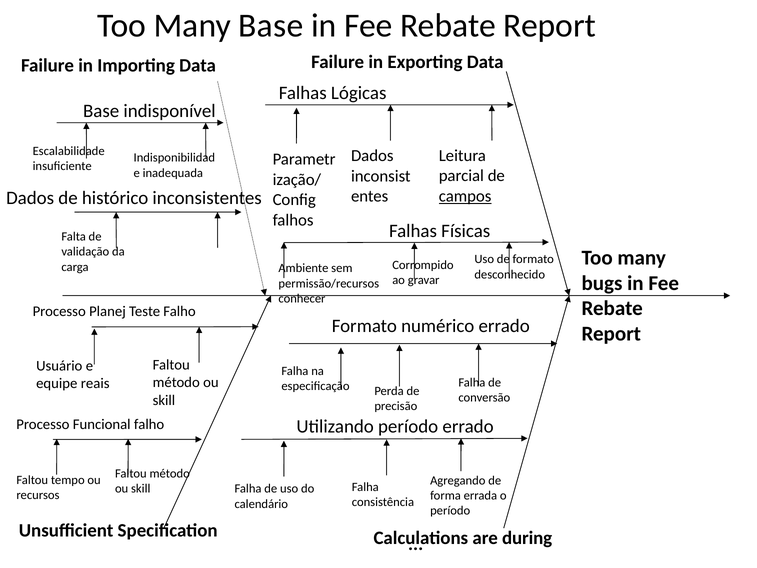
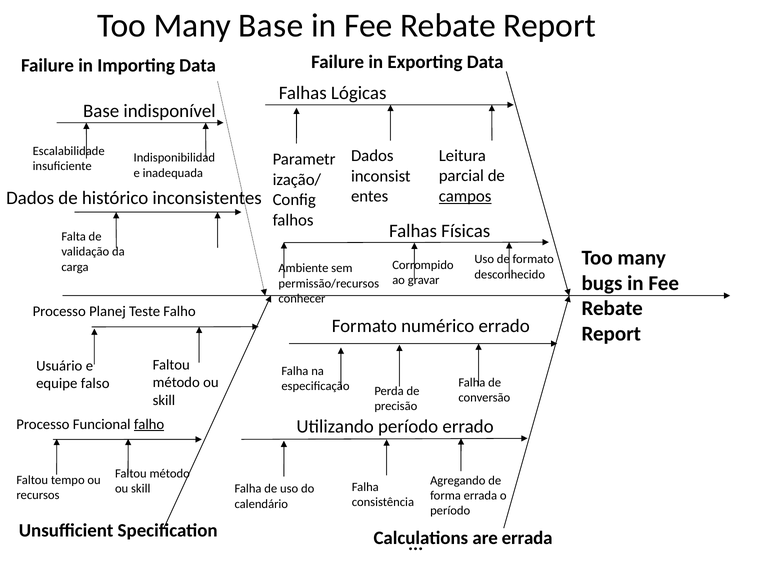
reais: reais -> falso
falho at (149, 424) underline: none -> present
are during: during -> errada
